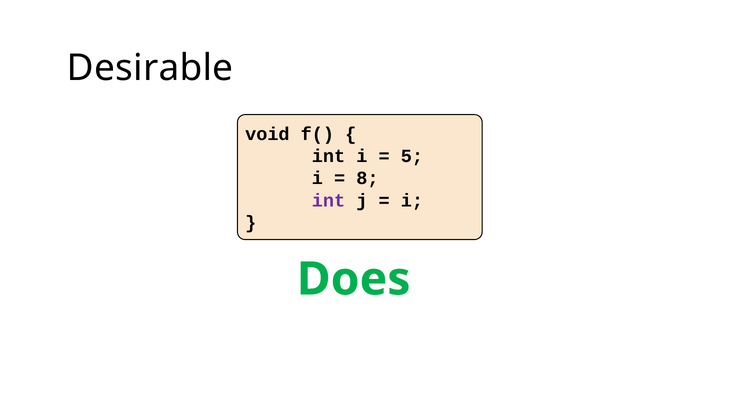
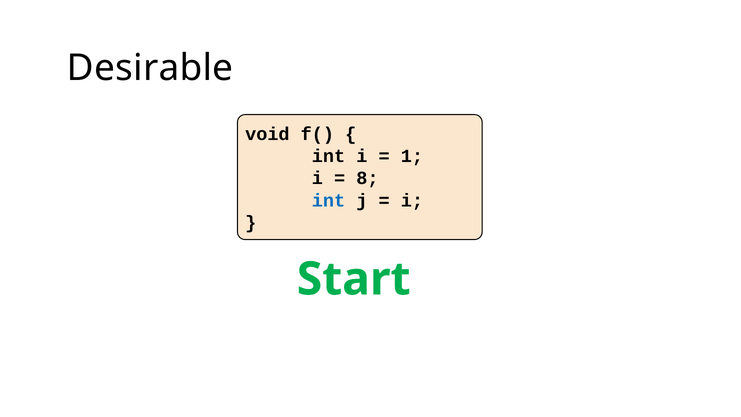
5: 5 -> 1
int at (329, 201) colour: purple -> blue
Does: Does -> Start
